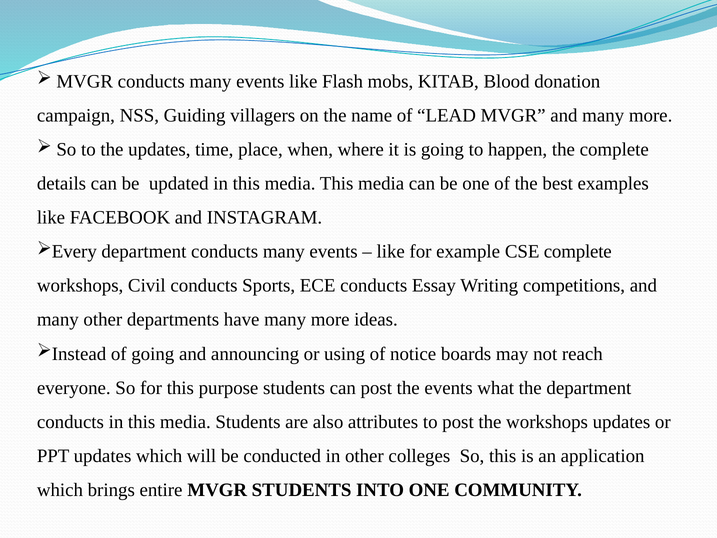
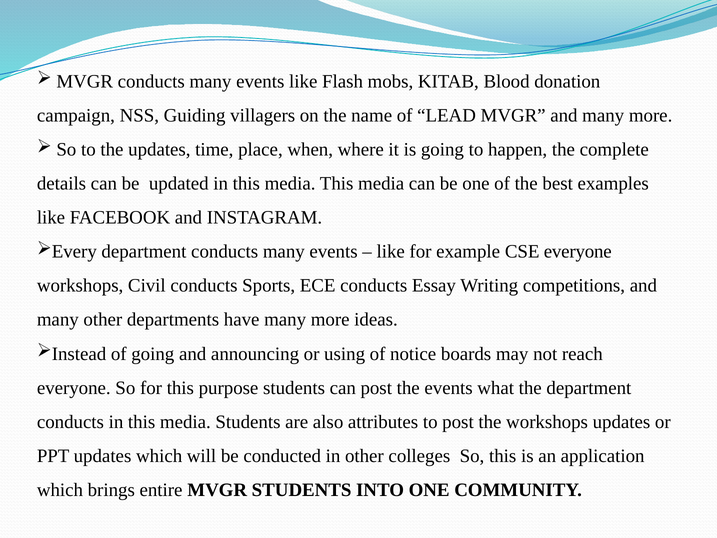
CSE complete: complete -> everyone
